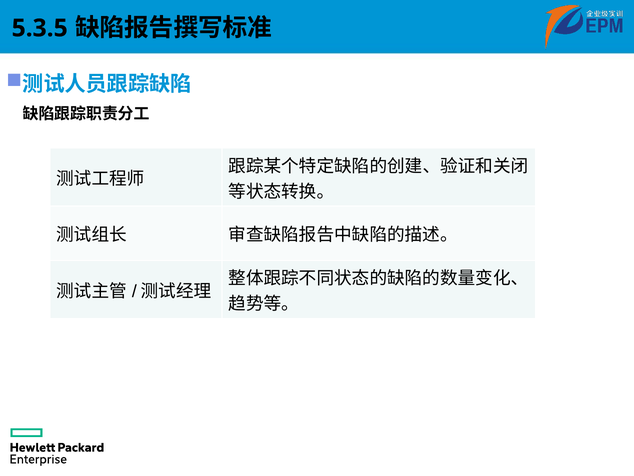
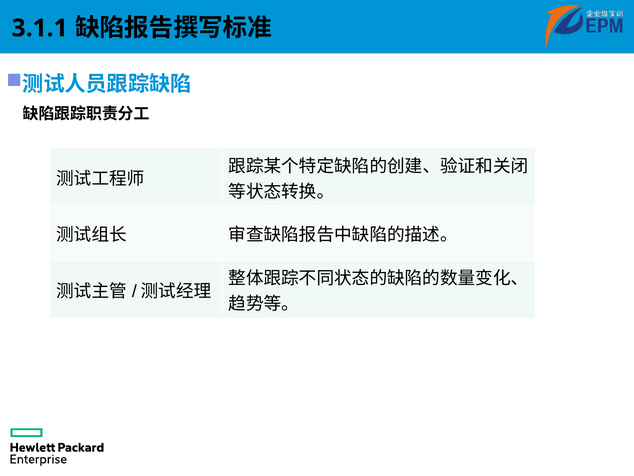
5.3.5: 5.3.5 -> 3.1.1
